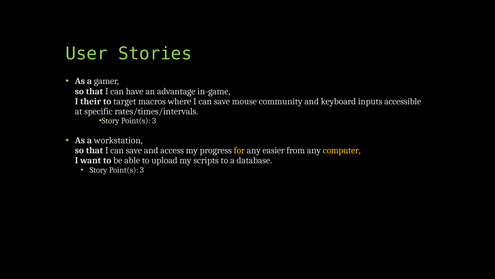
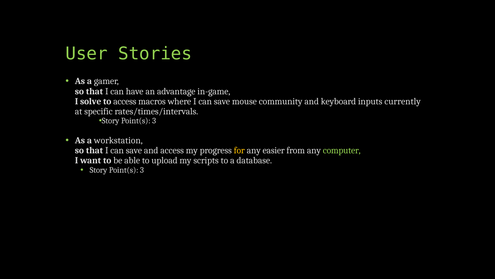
their: their -> solve
to target: target -> access
accessible: accessible -> currently
computer colour: yellow -> light green
